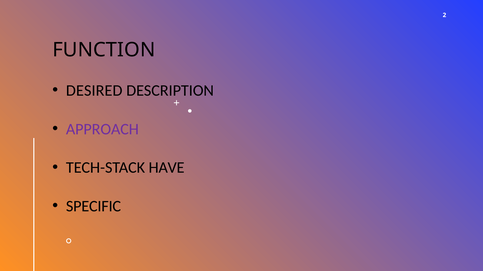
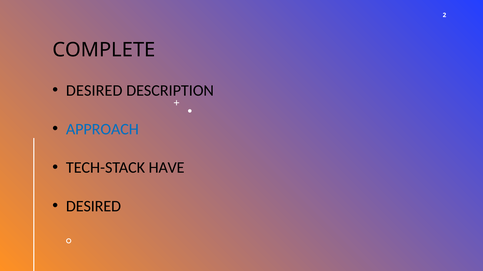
FUNCTION: FUNCTION -> COMPLETE
APPROACH colour: purple -> blue
SPECIFIC at (94, 207): SPECIFIC -> DESIRED
